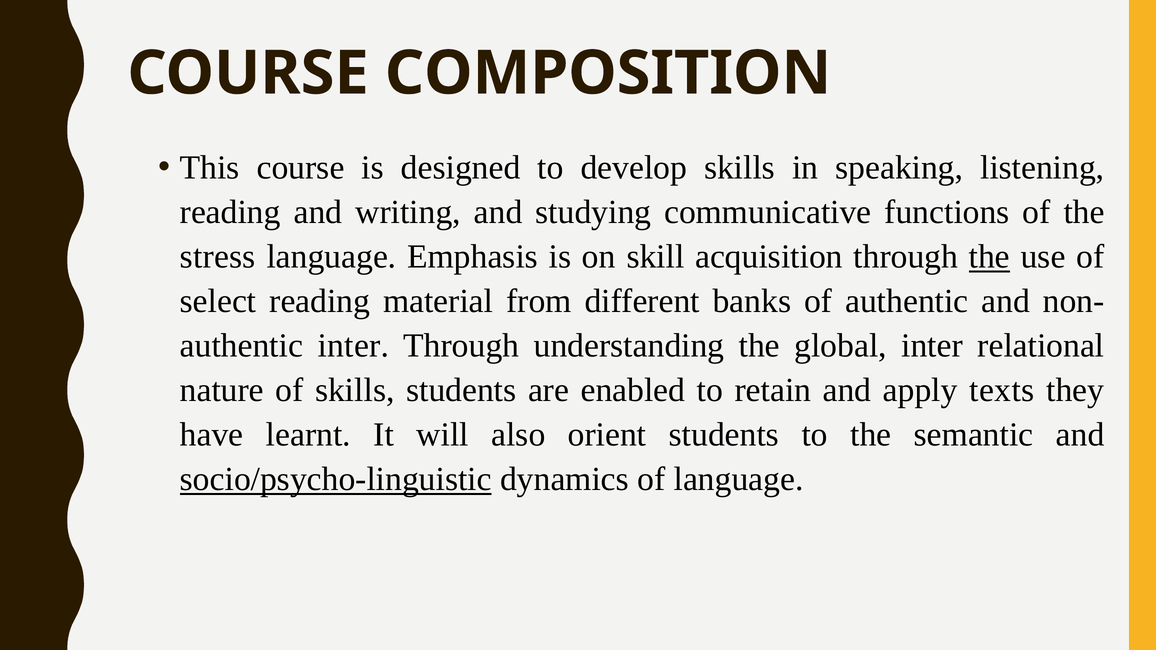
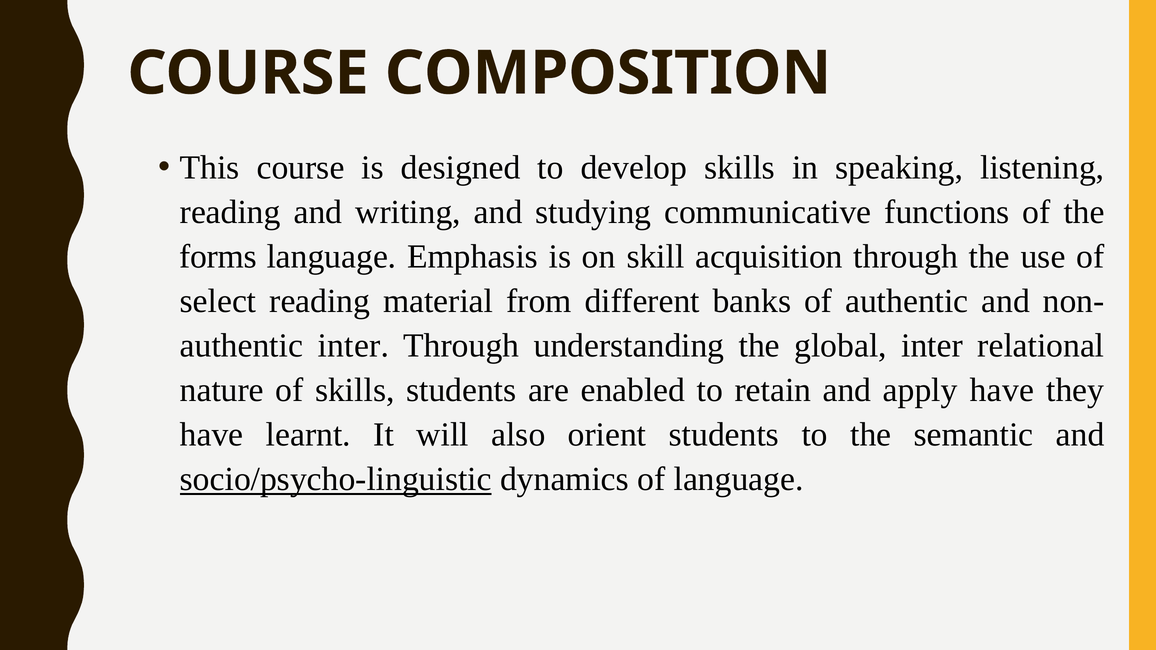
stress: stress -> forms
the at (989, 257) underline: present -> none
apply texts: texts -> have
